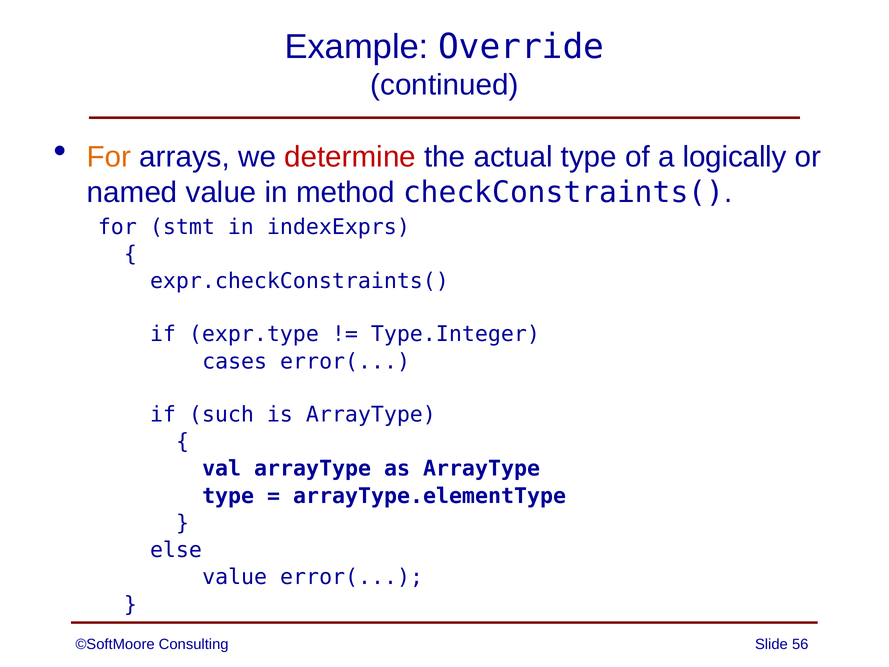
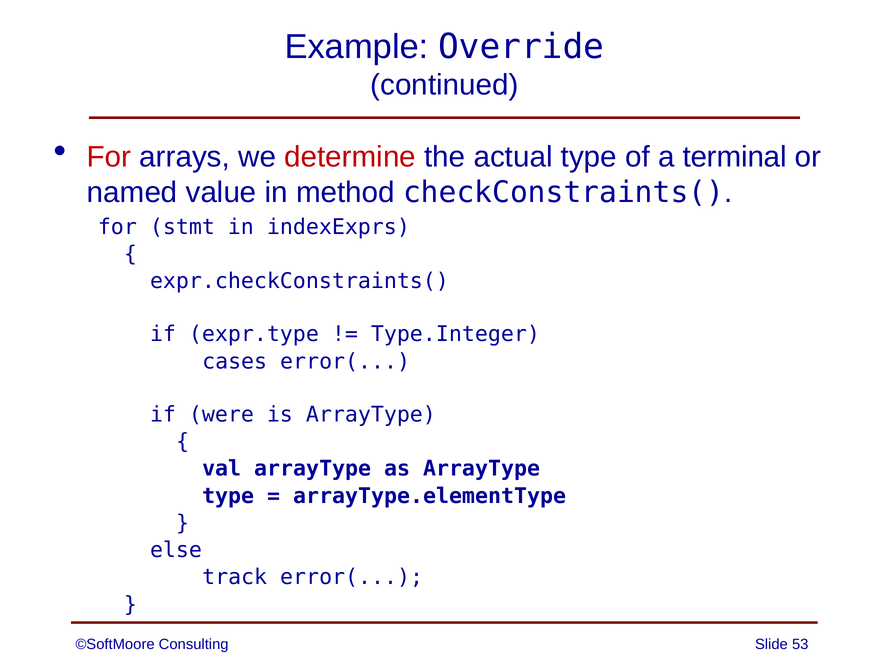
For at (109, 157) colour: orange -> red
logically: logically -> terminal
such: such -> were
value at (235, 577): value -> track
56: 56 -> 53
